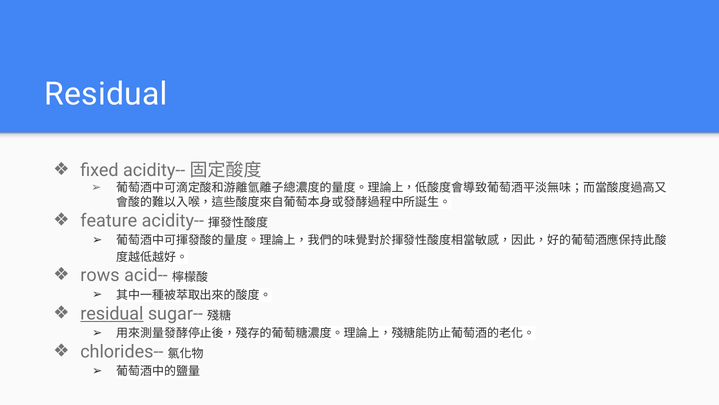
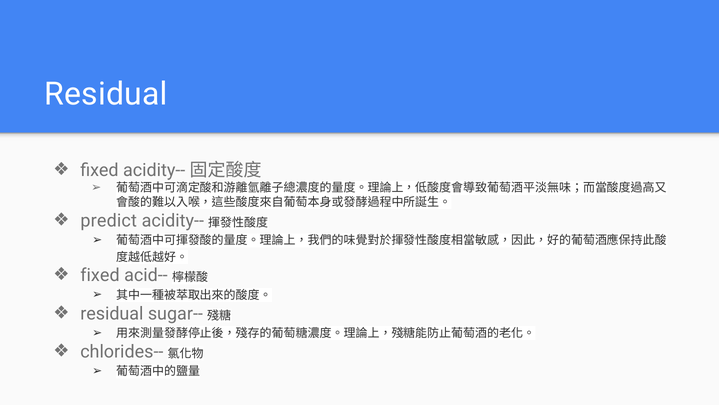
feature: feature -> predict
rows at (100, 275): rows -> fixed
residual at (112, 313) underline: present -> none
